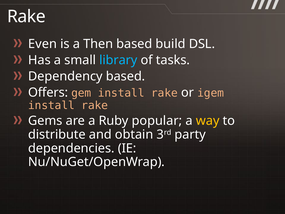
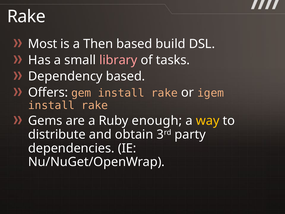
Even: Even -> Most
library colour: light blue -> pink
popular: popular -> enough
